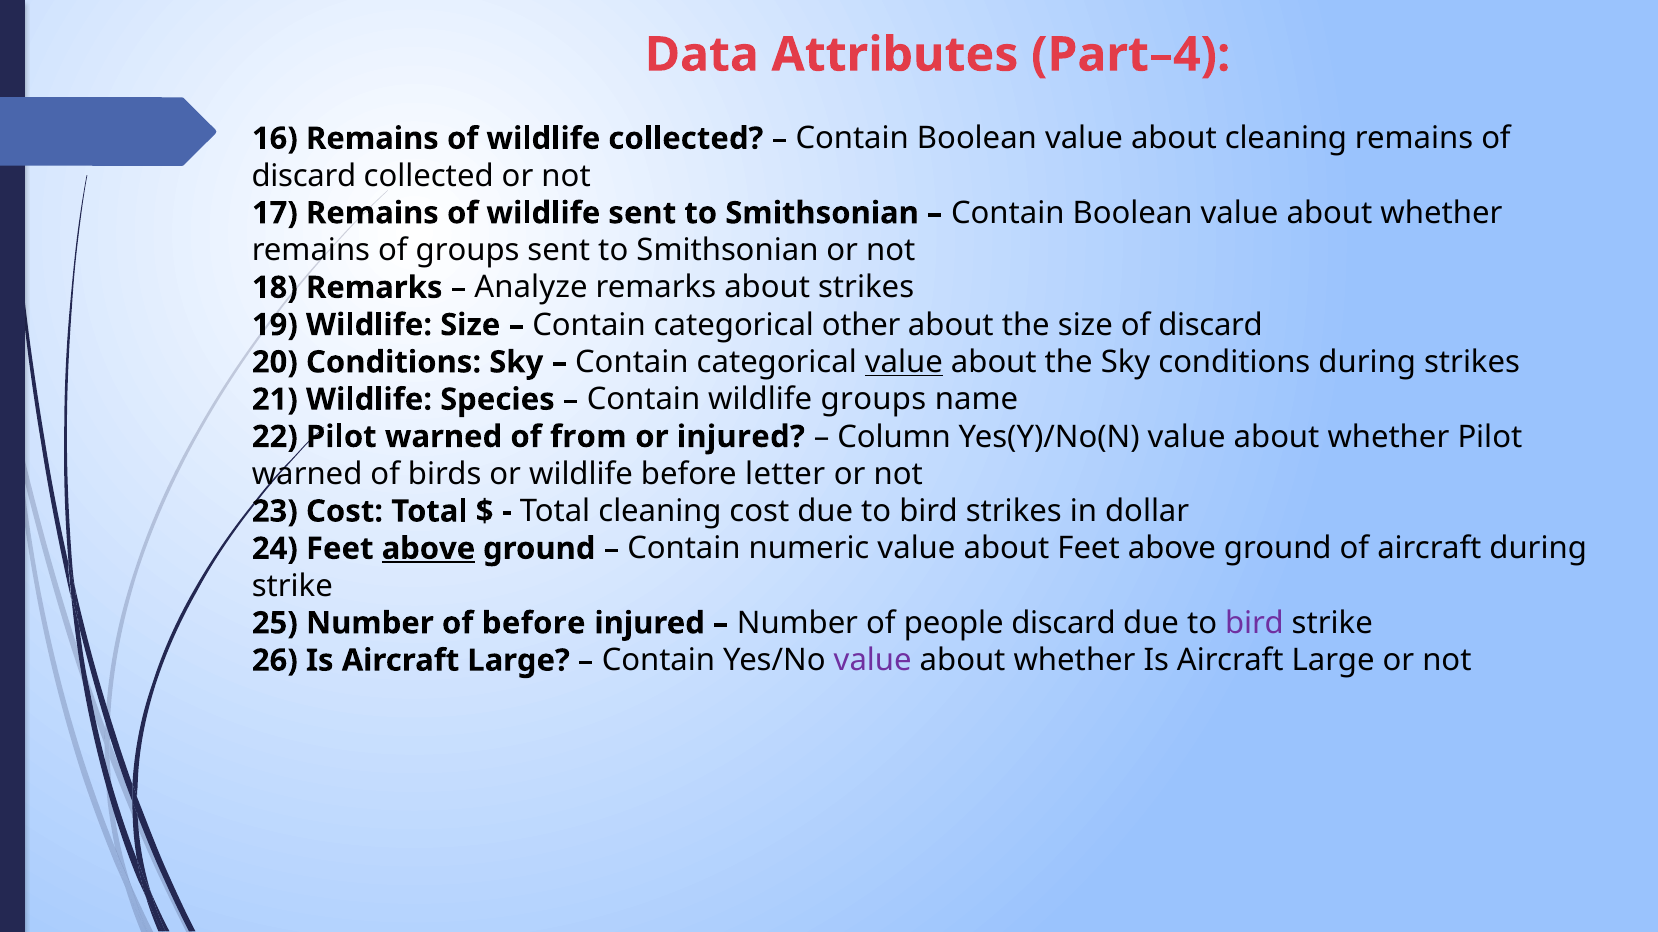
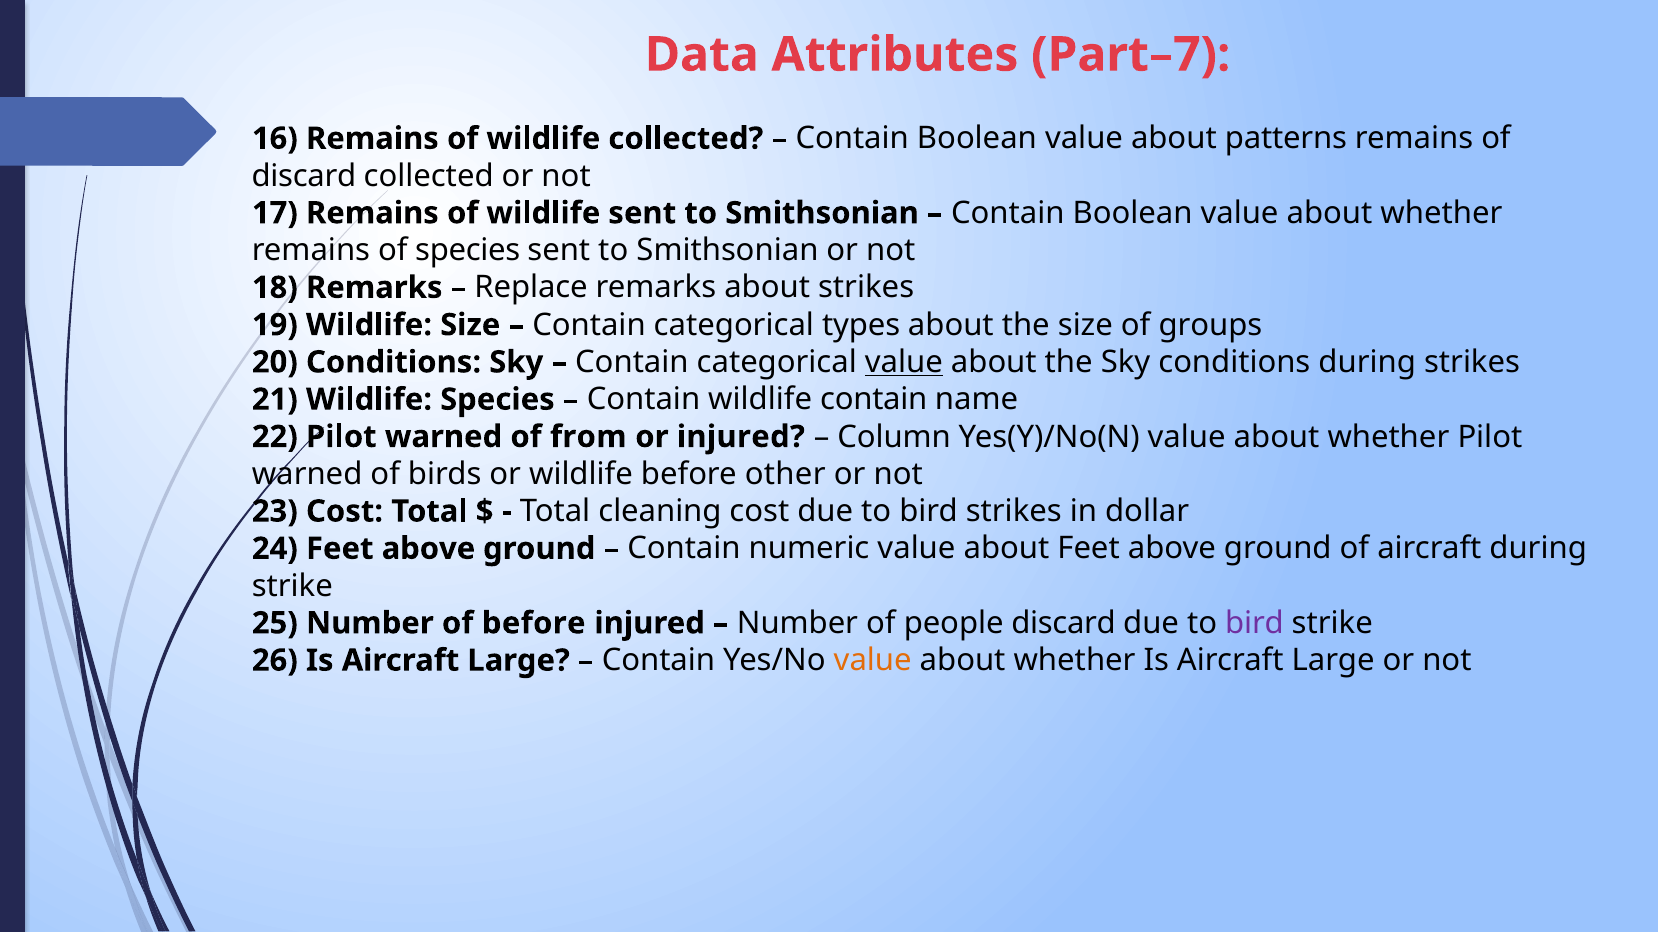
Part–4: Part–4 -> Part–7
about cleaning: cleaning -> patterns
of groups: groups -> species
Analyze: Analyze -> Replace
other: other -> types
size of discard: discard -> groups
wildlife groups: groups -> contain
letter: letter -> other
above at (428, 549) underline: present -> none
value at (873, 661) colour: purple -> orange
